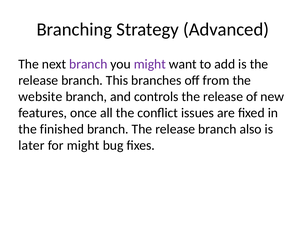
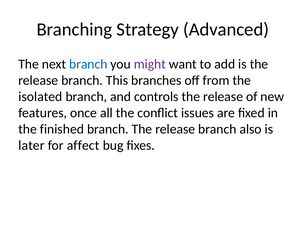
branch at (88, 64) colour: purple -> blue
website: website -> isolated
for might: might -> affect
